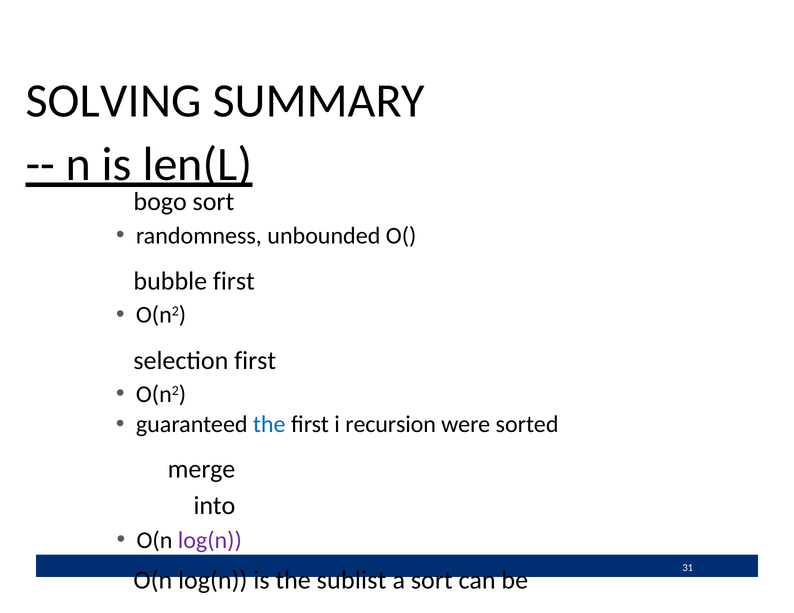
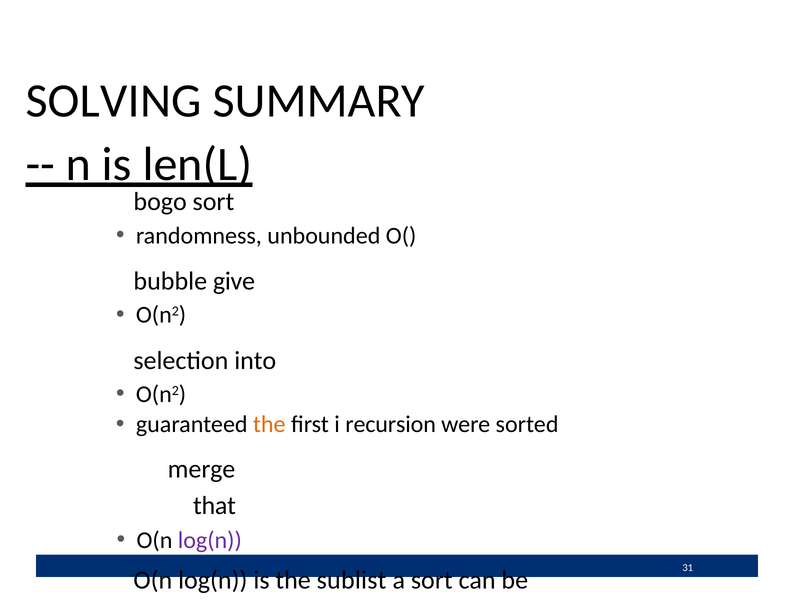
first at (234, 281): first -> give
first at (255, 361): first -> into
the at (269, 425) colour: blue -> orange
into: into -> that
